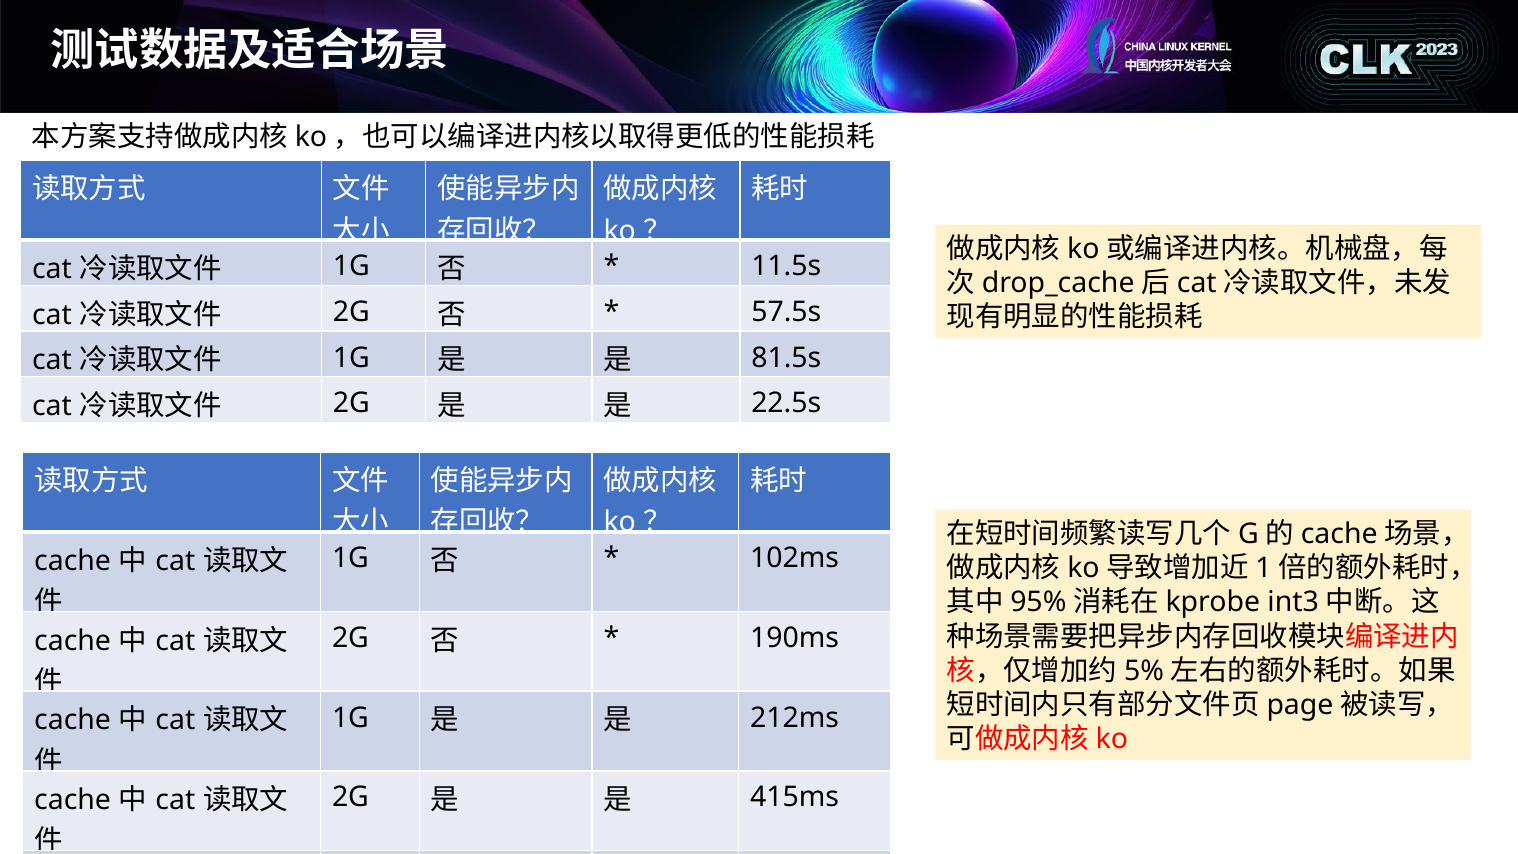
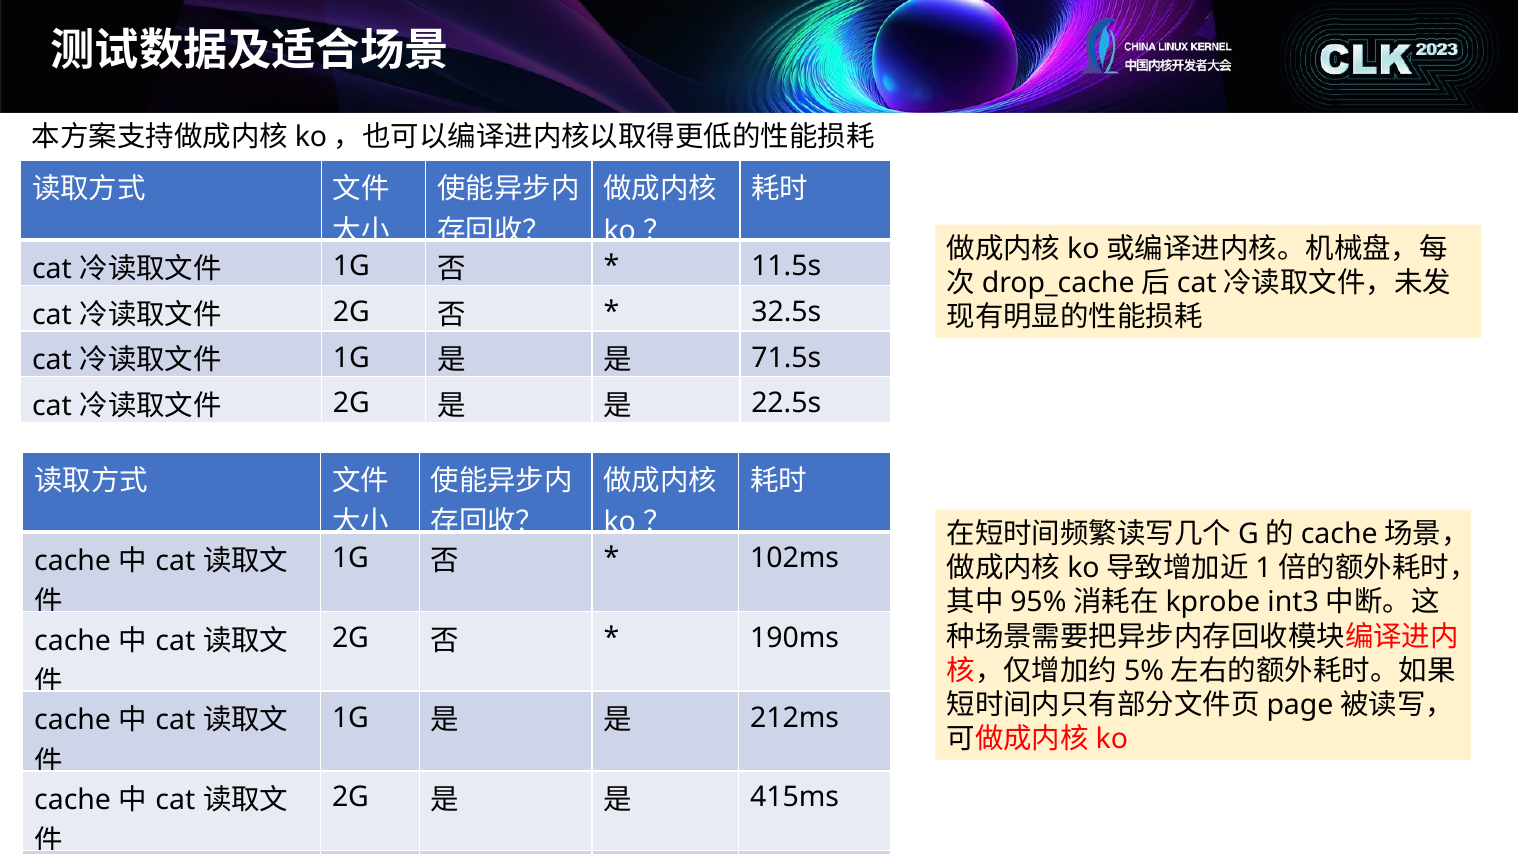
57.5s: 57.5s -> 32.5s
81.5s: 81.5s -> 71.5s
